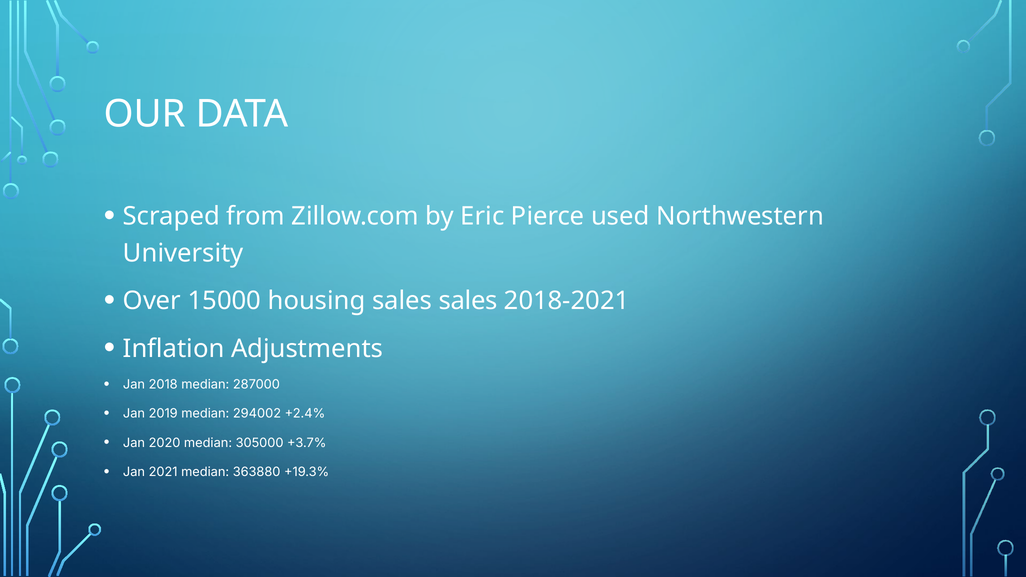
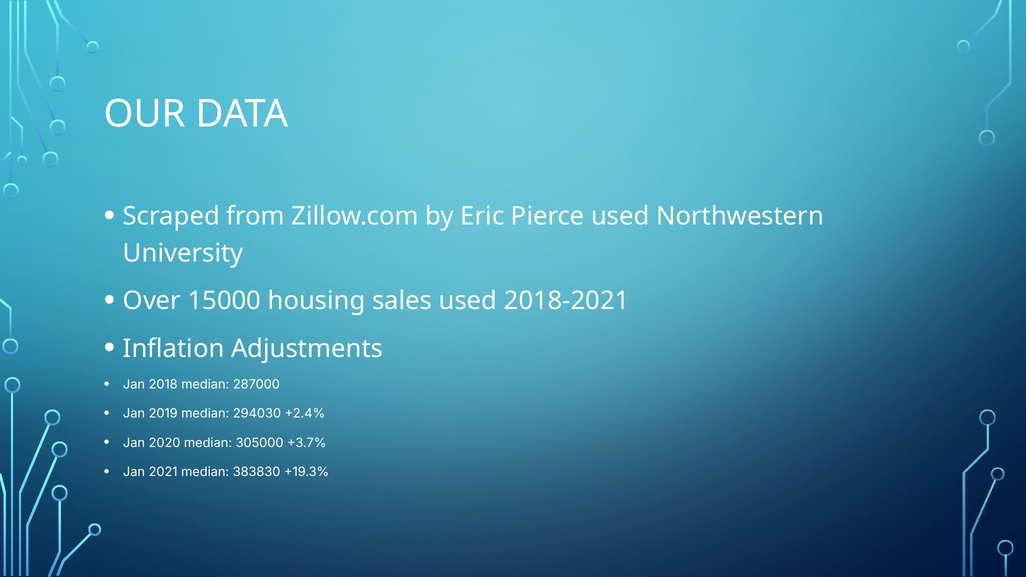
sales sales: sales -> used
294002: 294002 -> 294030
363880: 363880 -> 383830
